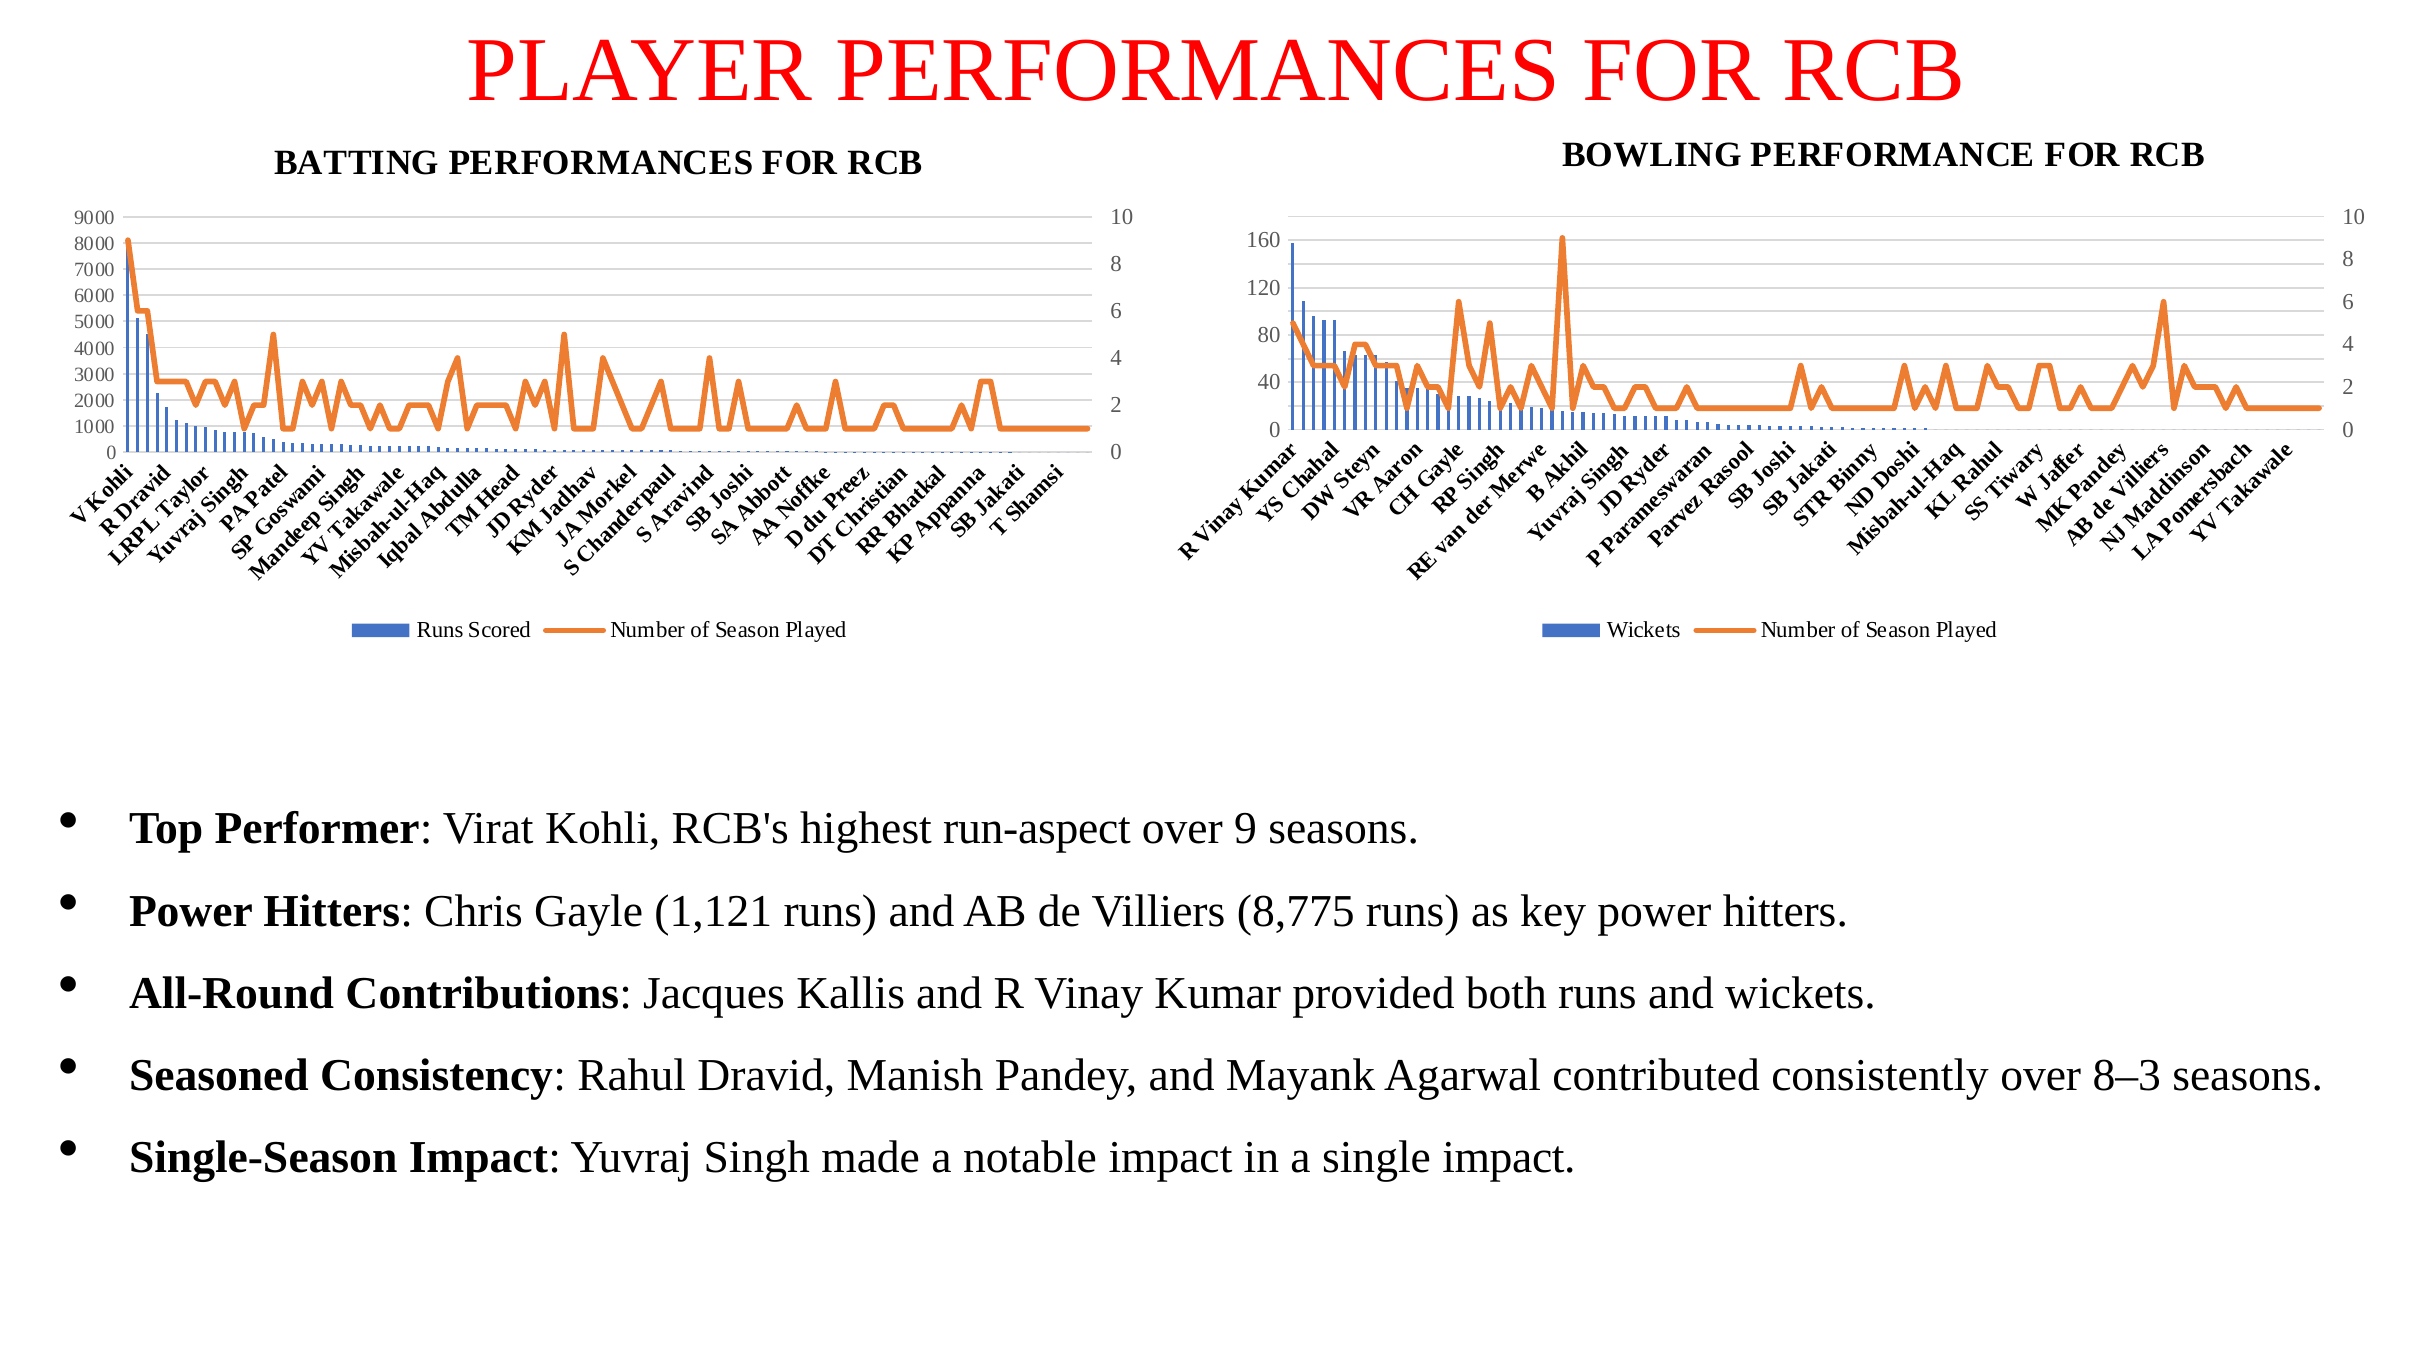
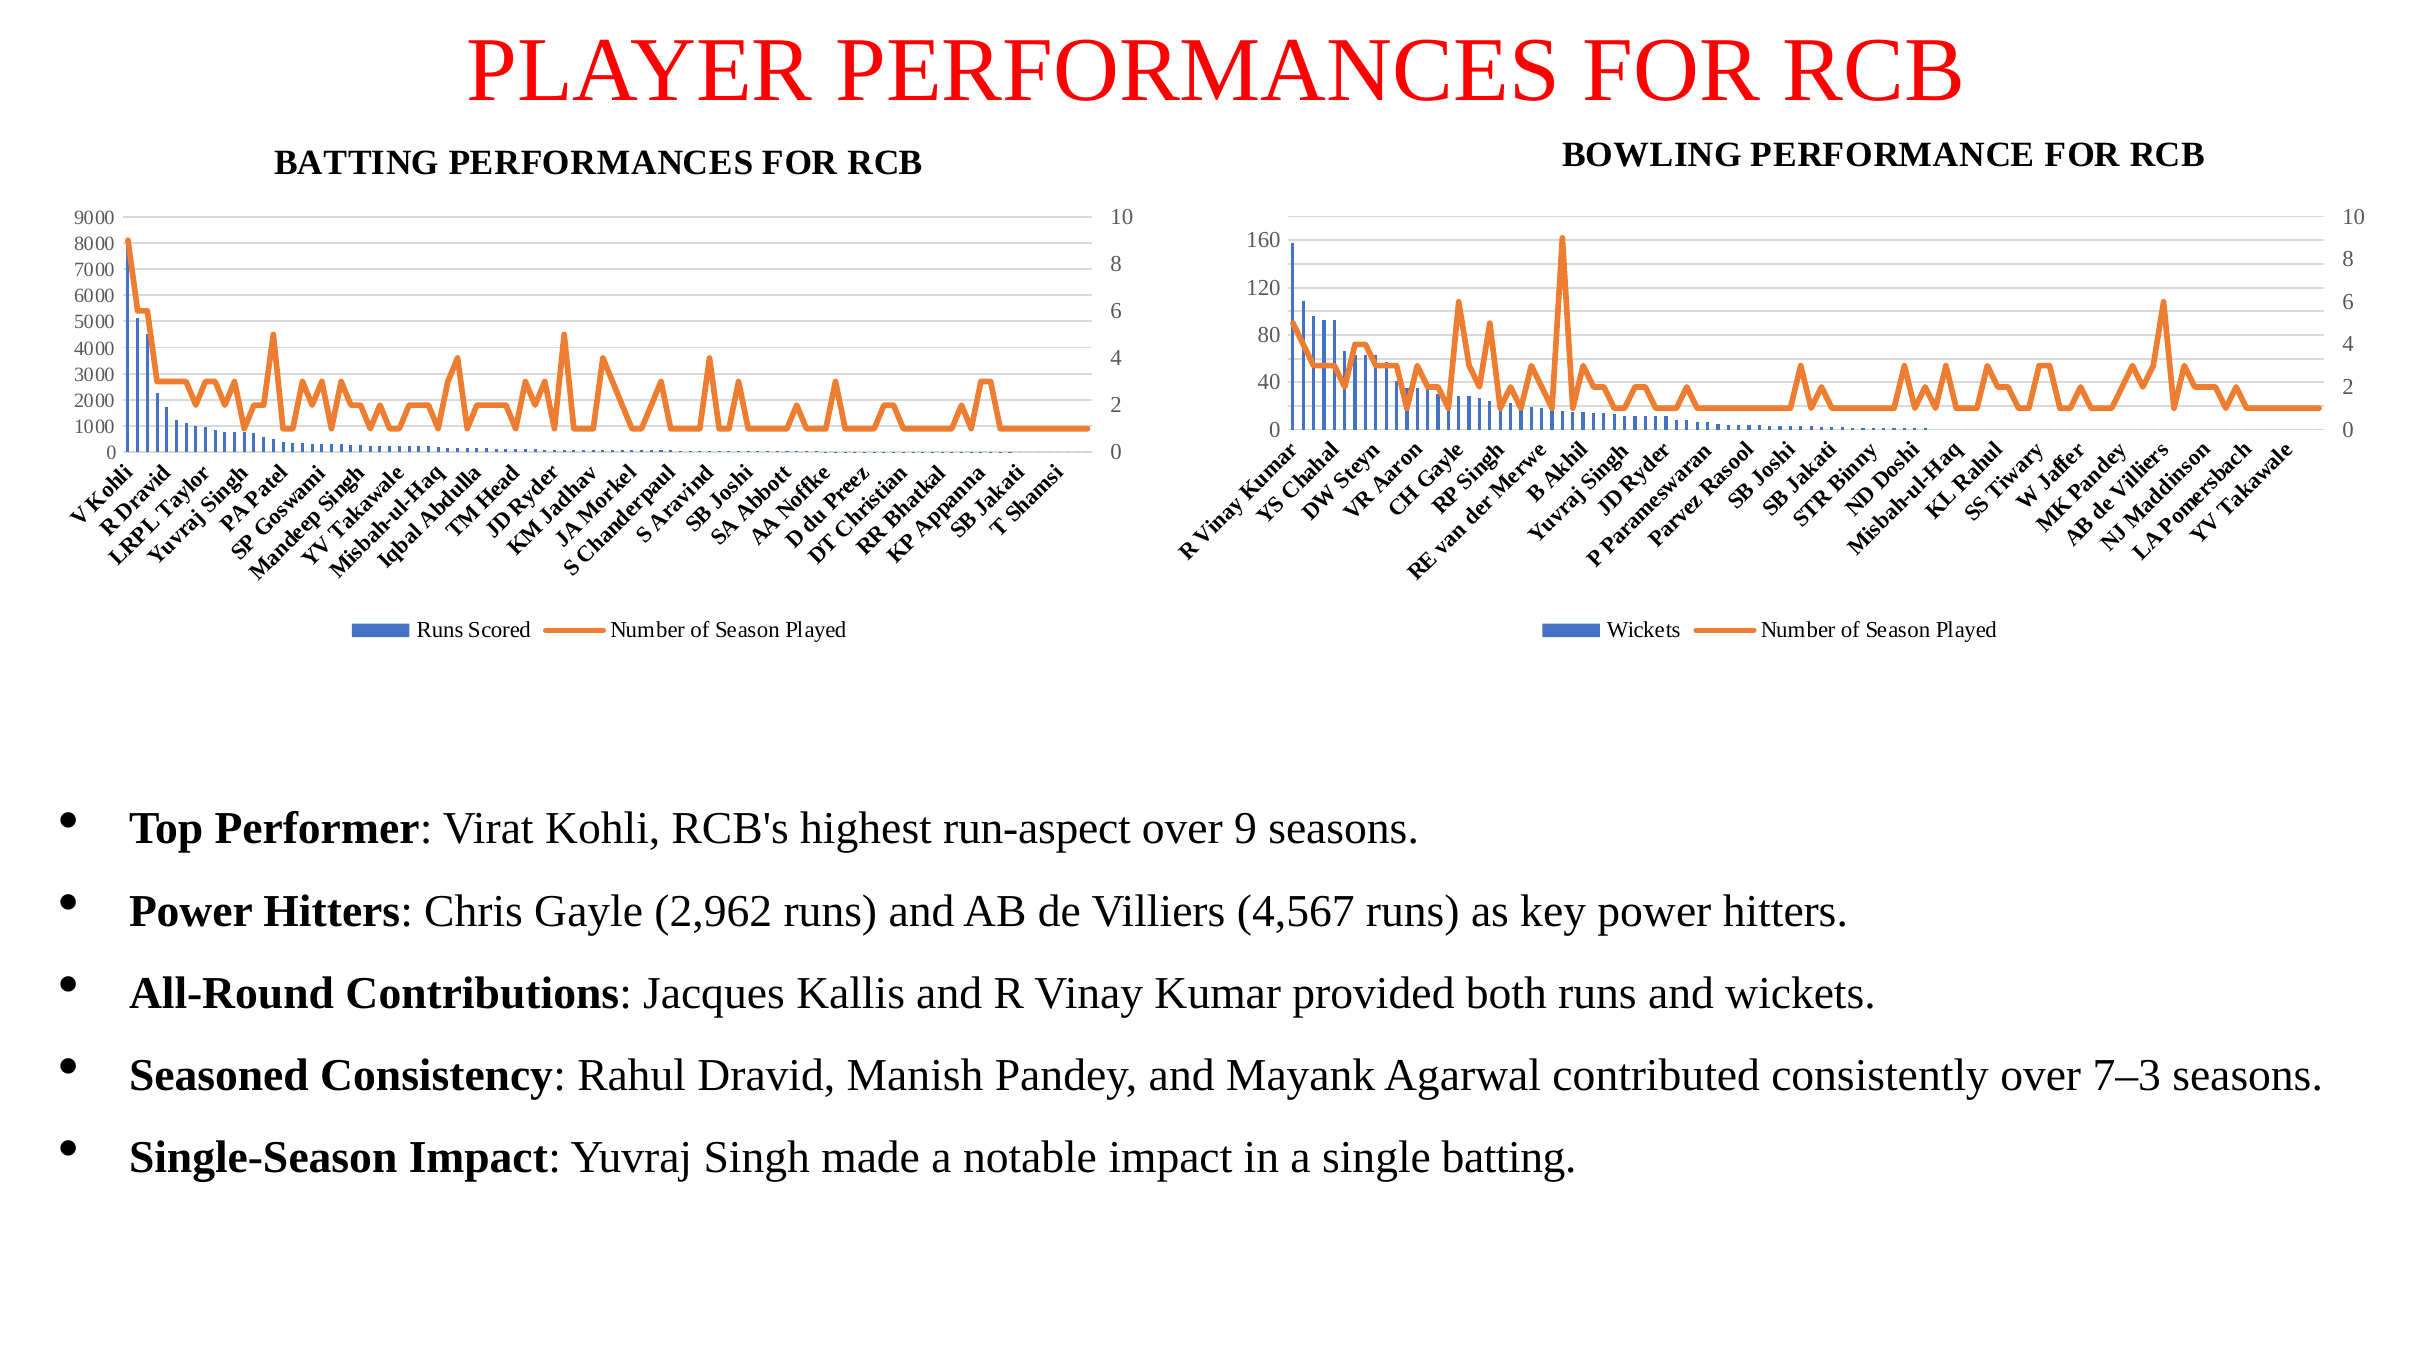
1,121: 1,121 -> 2,962
8,775: 8,775 -> 4,567
8–3: 8–3 -> 7–3
single impact: impact -> batting
